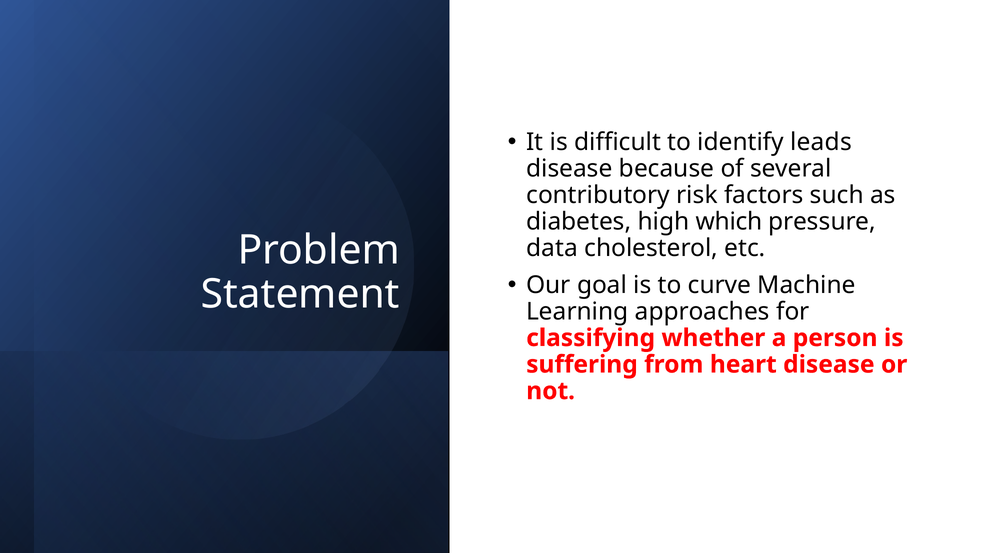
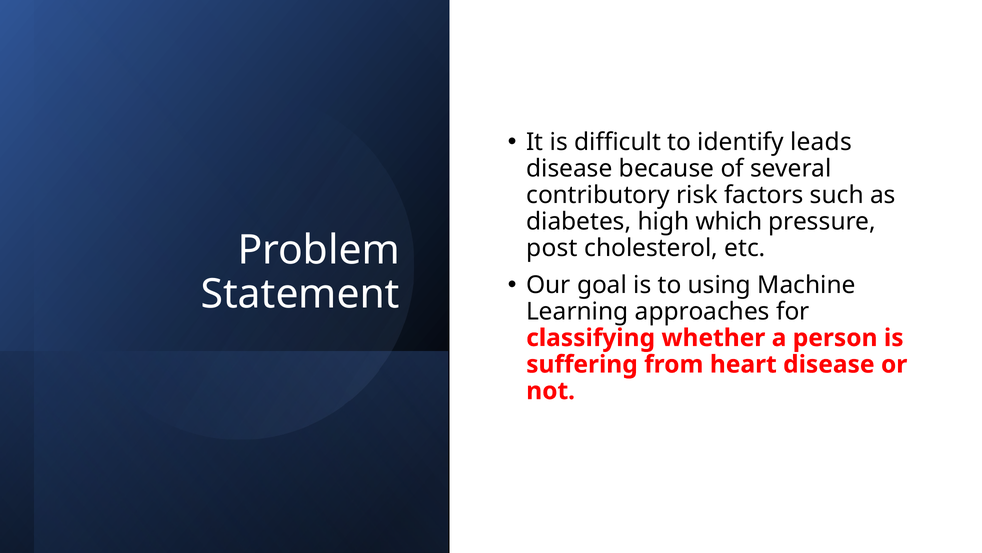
data: data -> post
curve: curve -> using
